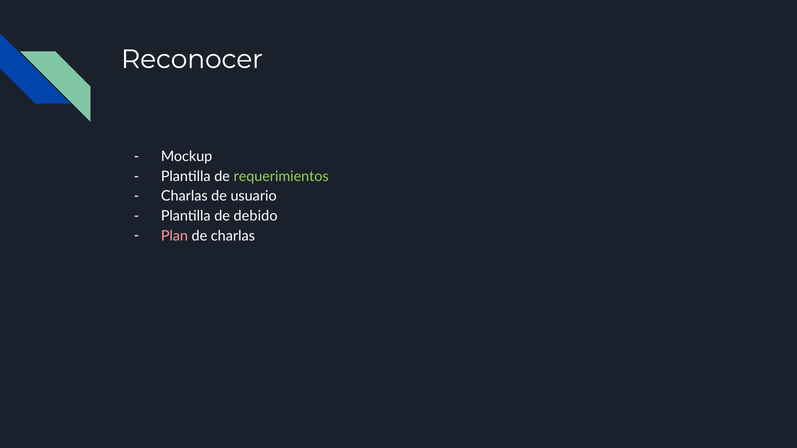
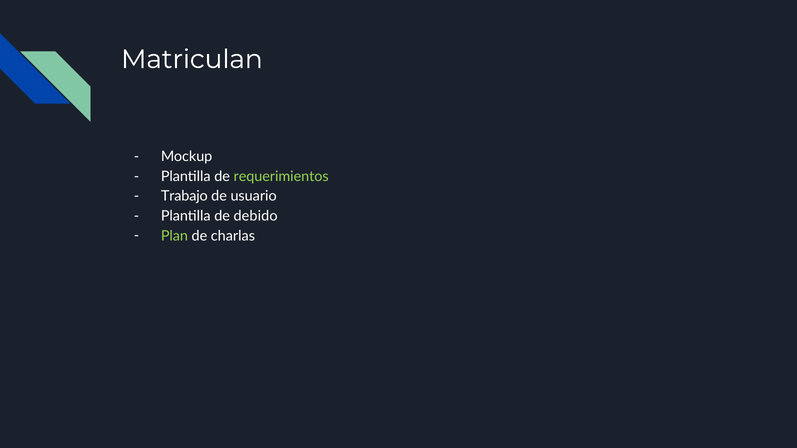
Reconocer: Reconocer -> Matriculan
Charlas at (184, 196): Charlas -> Trabajo
Plan colour: pink -> light green
